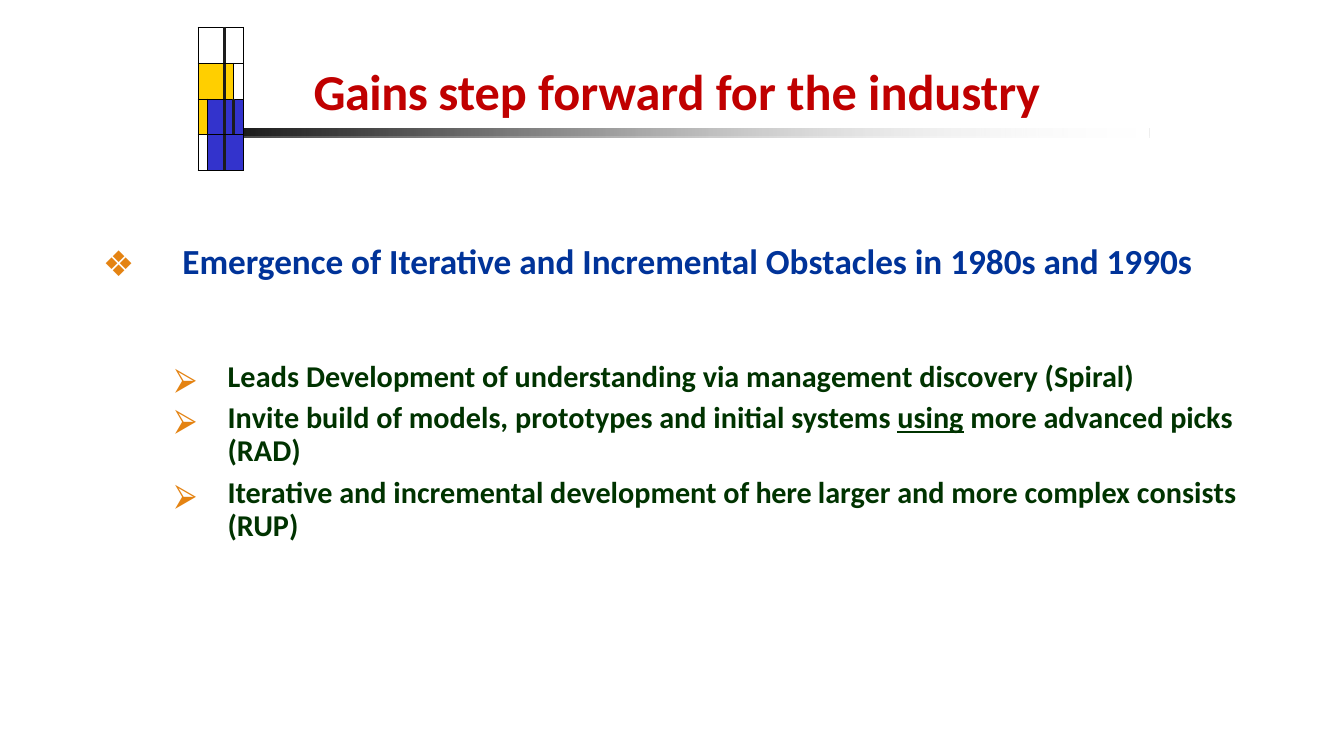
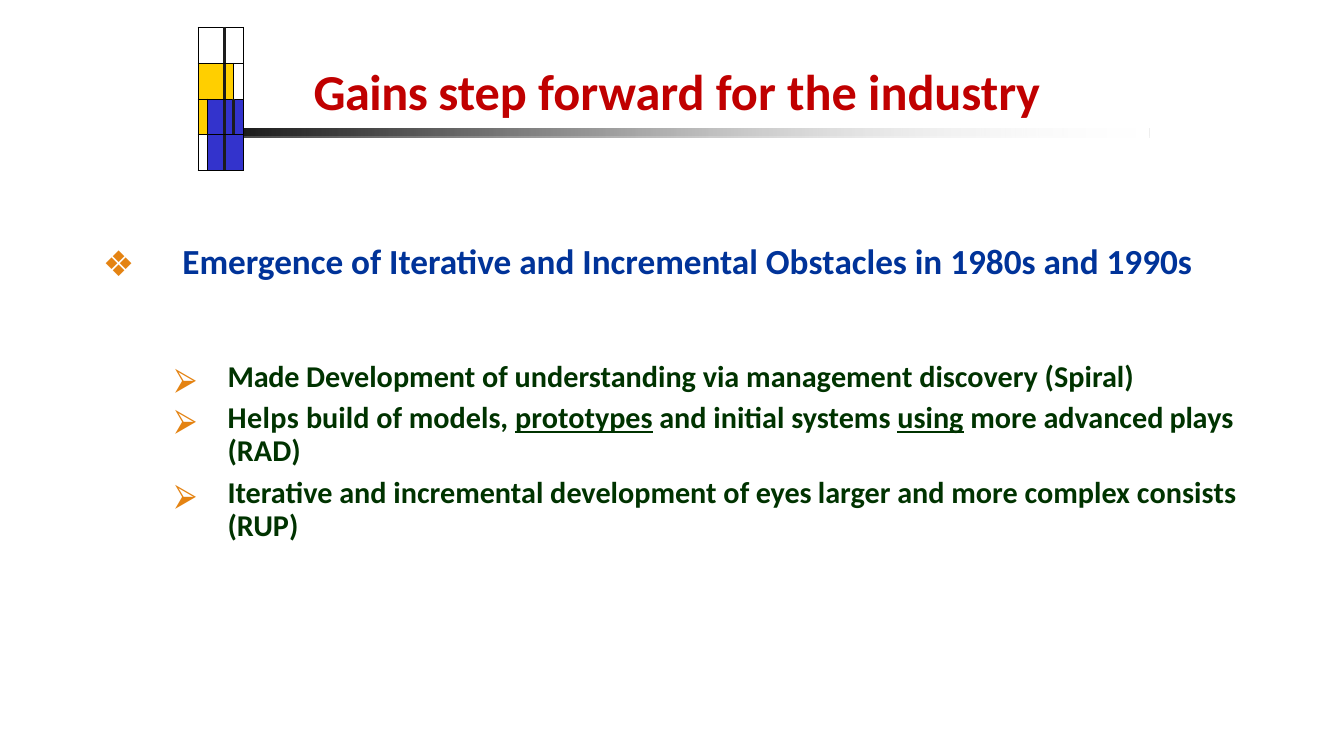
Leads: Leads -> Made
Invite: Invite -> Helps
prototypes underline: none -> present
picks: picks -> plays
here: here -> eyes
